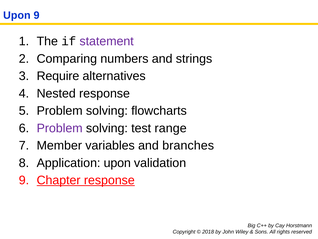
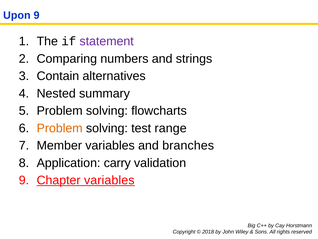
Require: Require -> Contain
Nested response: response -> summary
Problem at (60, 128) colour: purple -> orange
Application upon: upon -> carry
Chapter response: response -> variables
